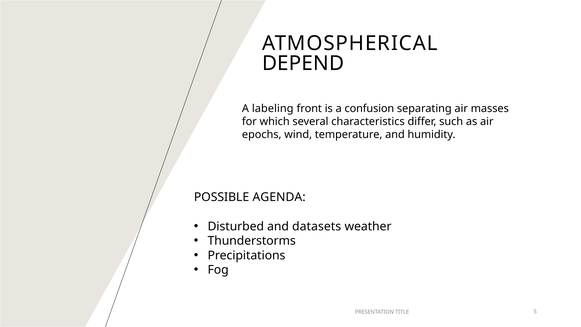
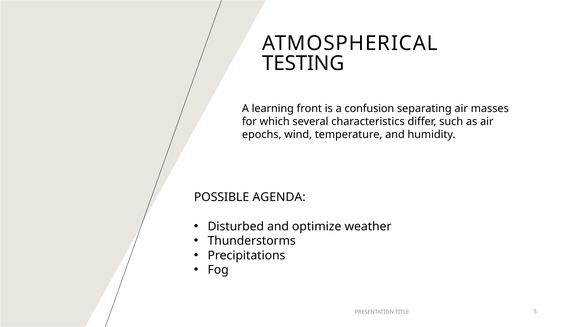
DEPEND: DEPEND -> TESTING
labeling: labeling -> learning
datasets: datasets -> optimize
